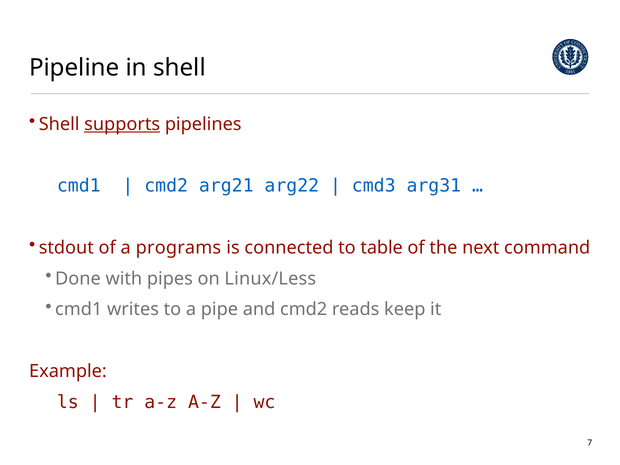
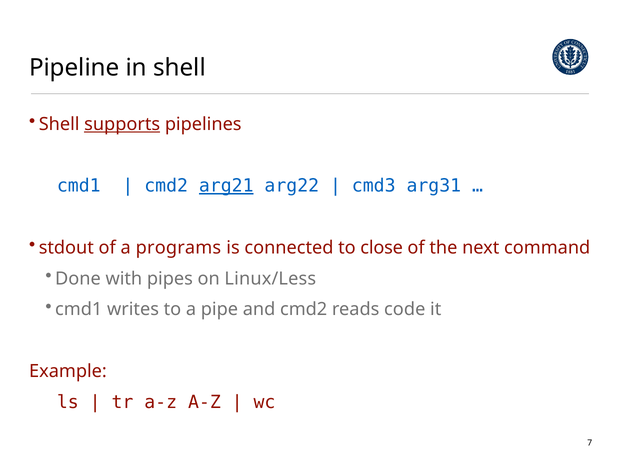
arg21 underline: none -> present
table: table -> close
keep: keep -> code
